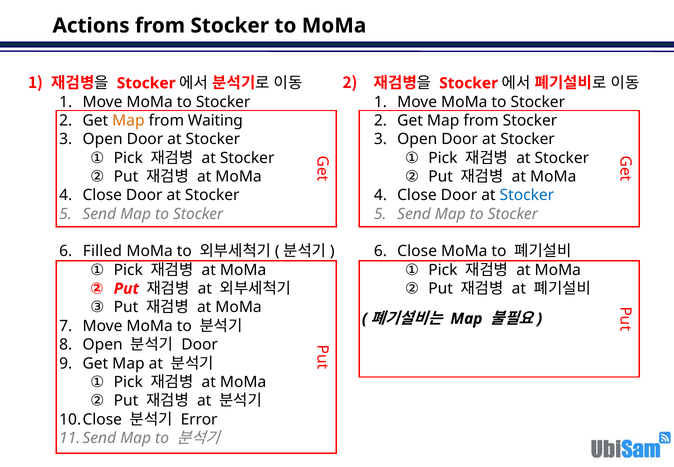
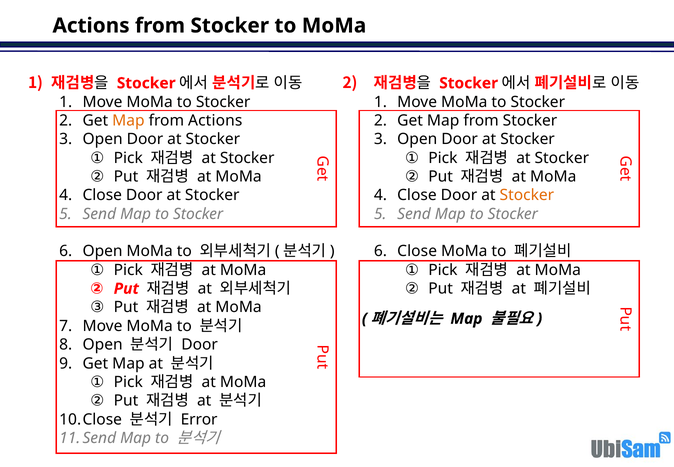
from Waiting: Waiting -> Actions
Stocker at (527, 195) colour: blue -> orange
Filled at (102, 251): Filled -> Open
